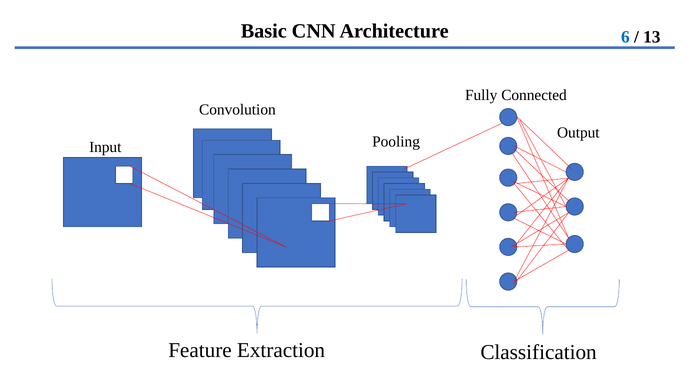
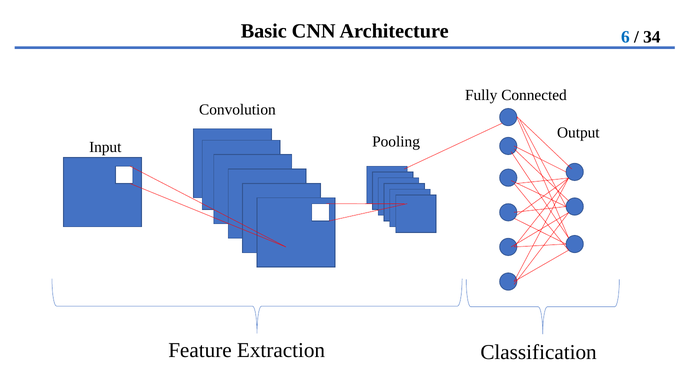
13: 13 -> 34
